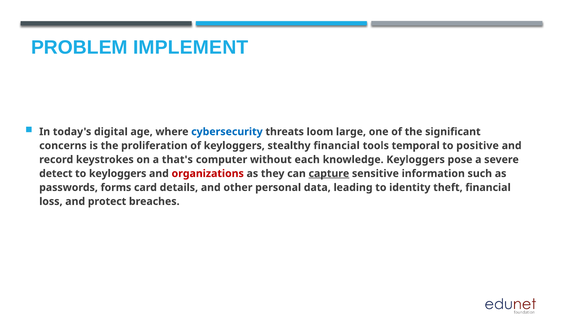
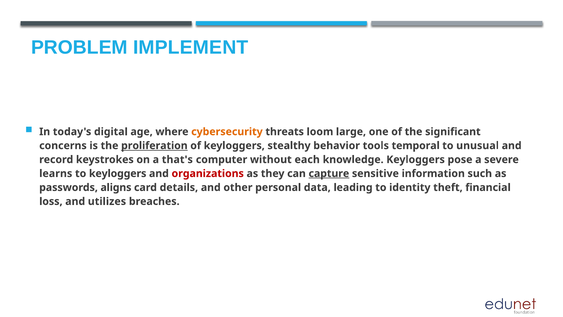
cybersecurity colour: blue -> orange
proliferation underline: none -> present
stealthy financial: financial -> behavior
positive: positive -> unusual
detect: detect -> learns
forms: forms -> aligns
protect: protect -> utilizes
